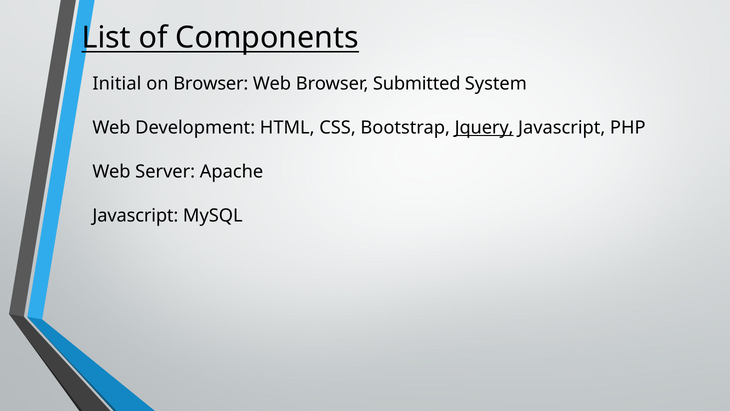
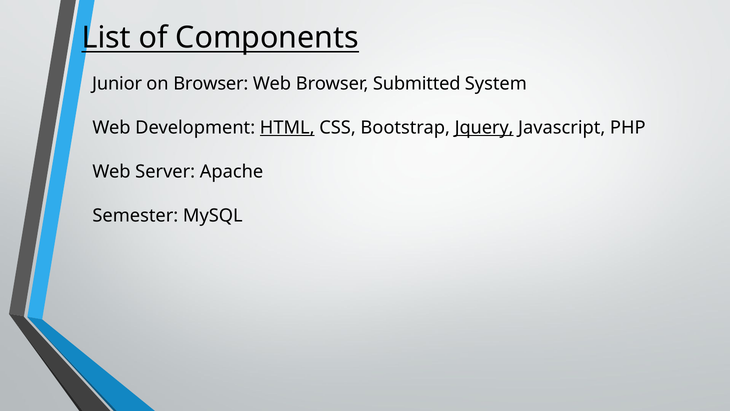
Initial: Initial -> Junior
HTML underline: none -> present
Javascript at (135, 215): Javascript -> Semester
